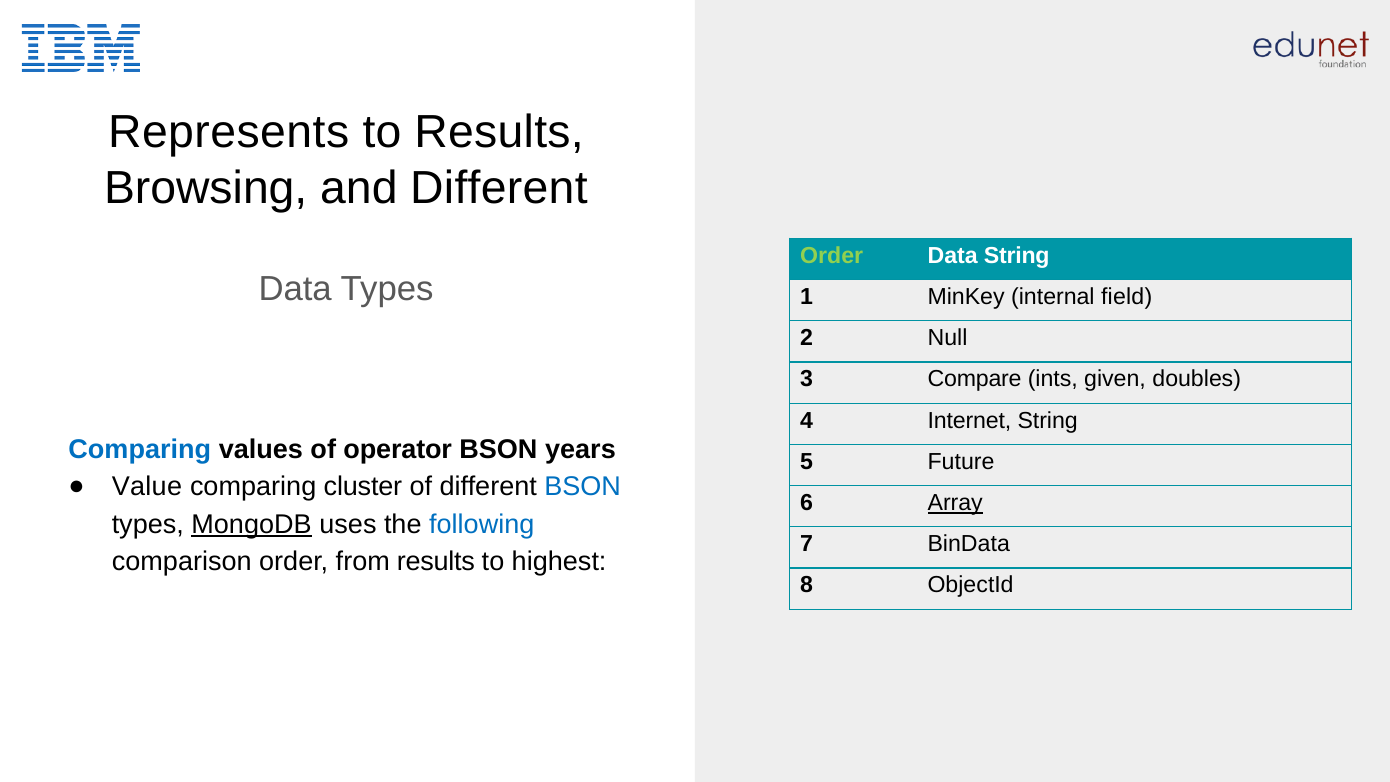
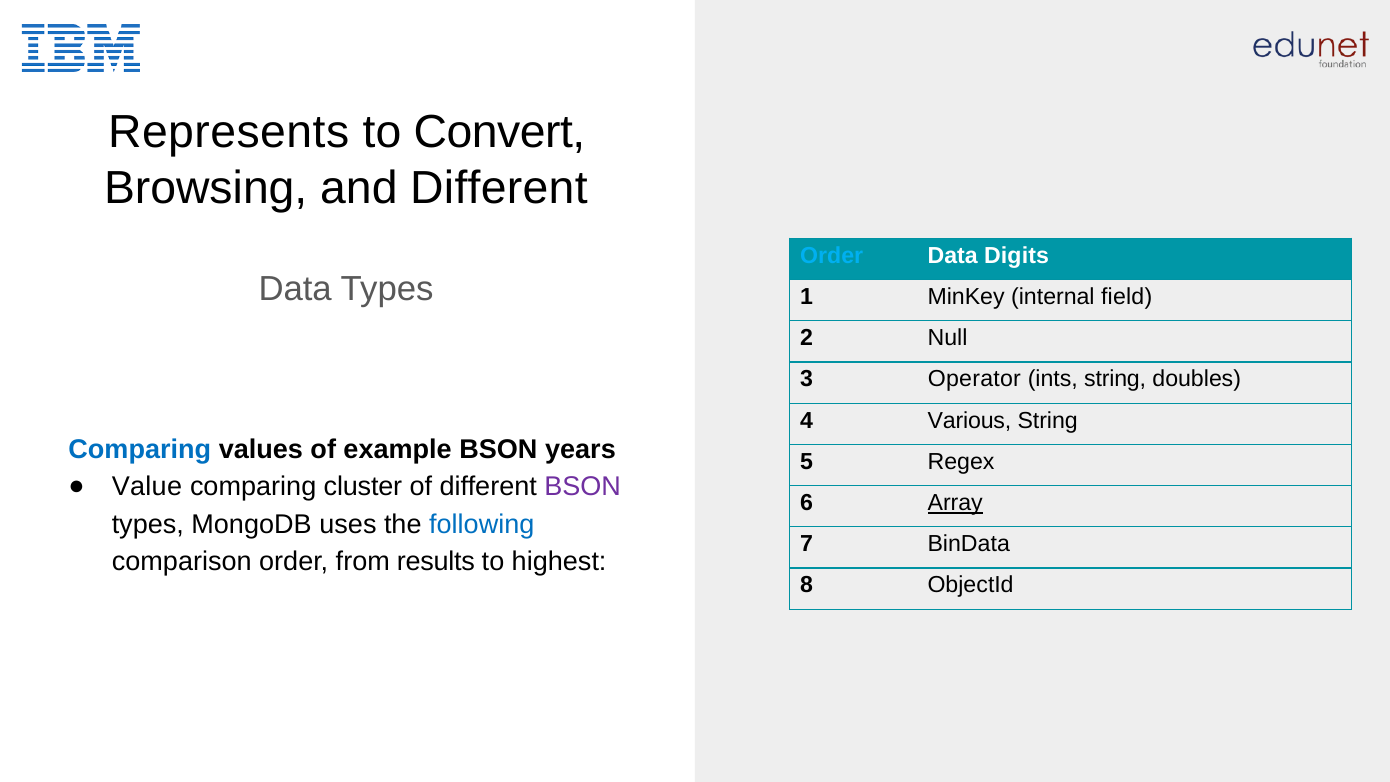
to Results: Results -> Convert
Order at (832, 256) colour: light green -> light blue
Data String: String -> Digits
Compare: Compare -> Operator
ints given: given -> string
Internet: Internet -> Various
operator: operator -> example
Future: Future -> Regex
BSON at (583, 487) colour: blue -> purple
MongoDB underline: present -> none
